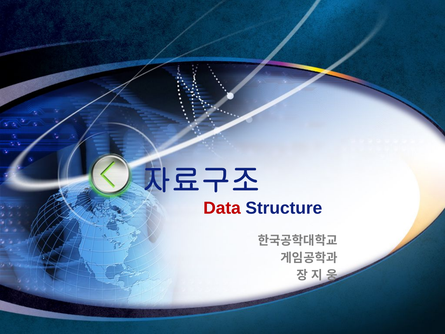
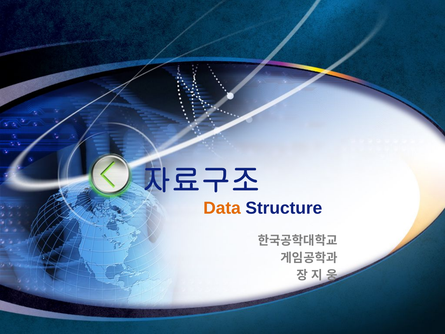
Data colour: red -> orange
